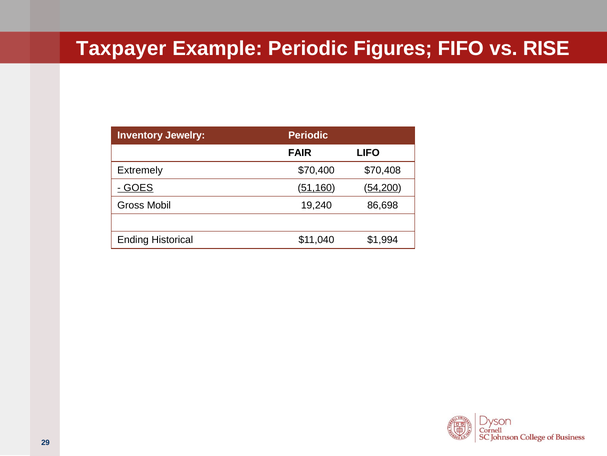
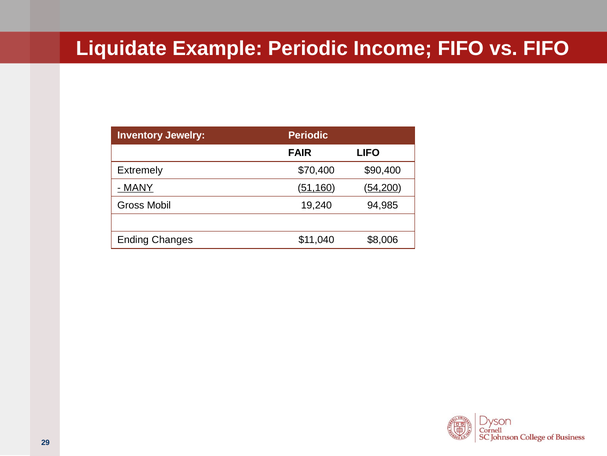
Taxpayer: Taxpayer -> Liquidate
Figures: Figures -> Income
vs RISE: RISE -> FIFO
$70,408: $70,408 -> $90,400
GOES: GOES -> MANY
86,698: 86,698 -> 94,985
Historical: Historical -> Changes
$1,994: $1,994 -> $8,006
